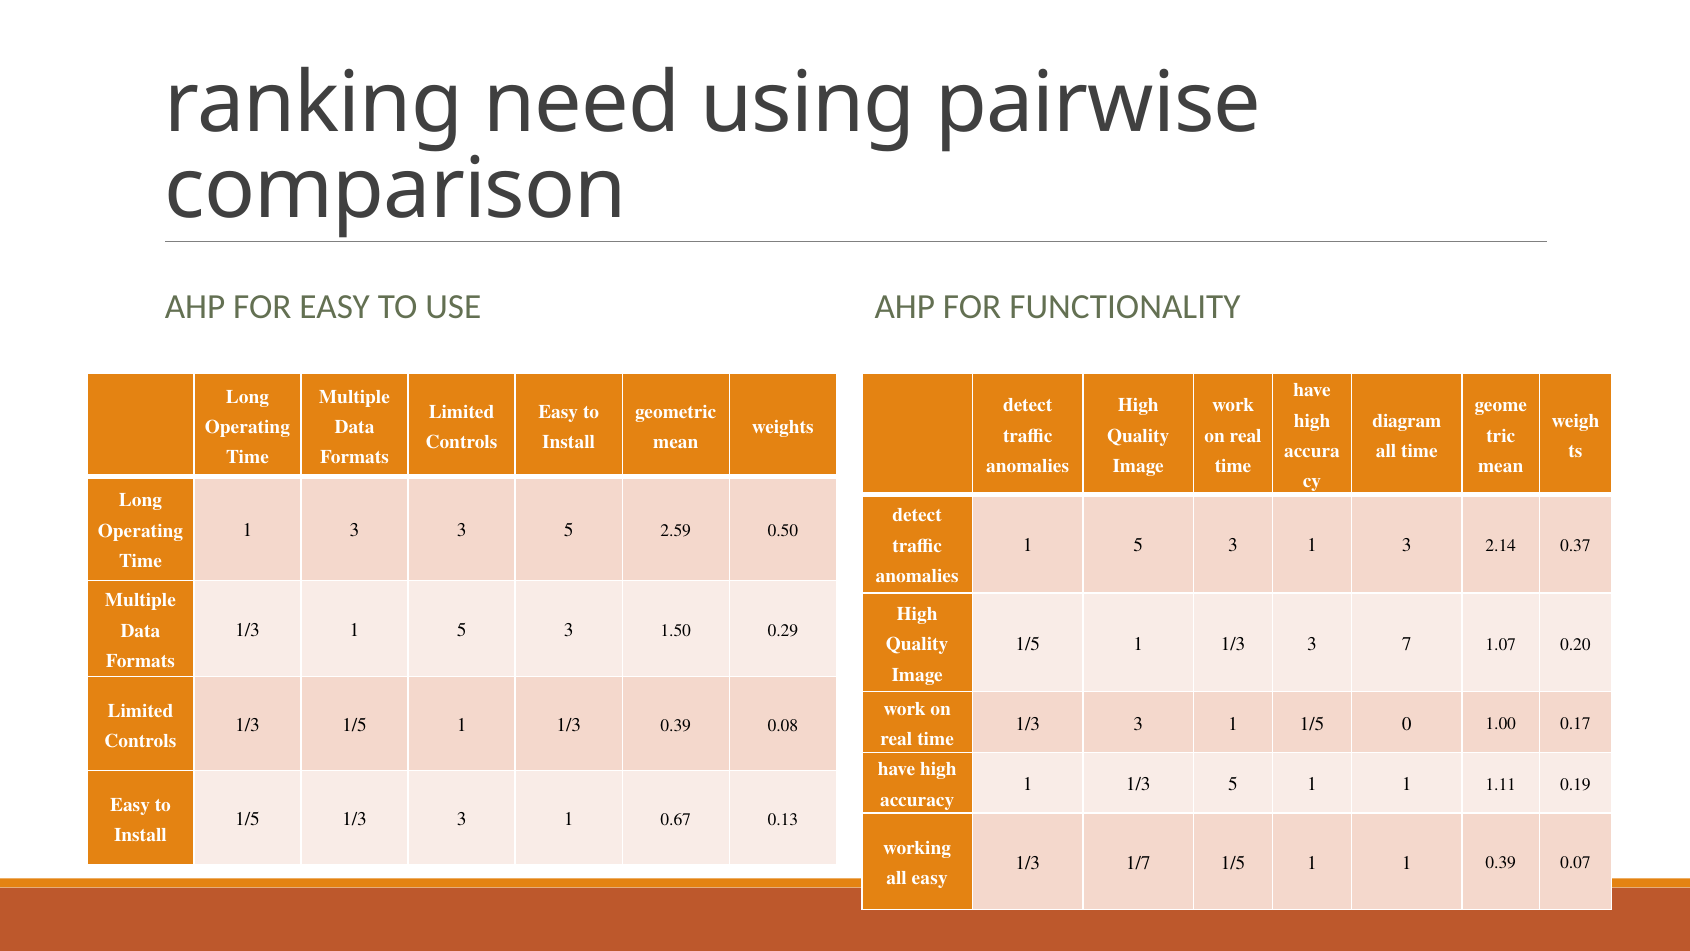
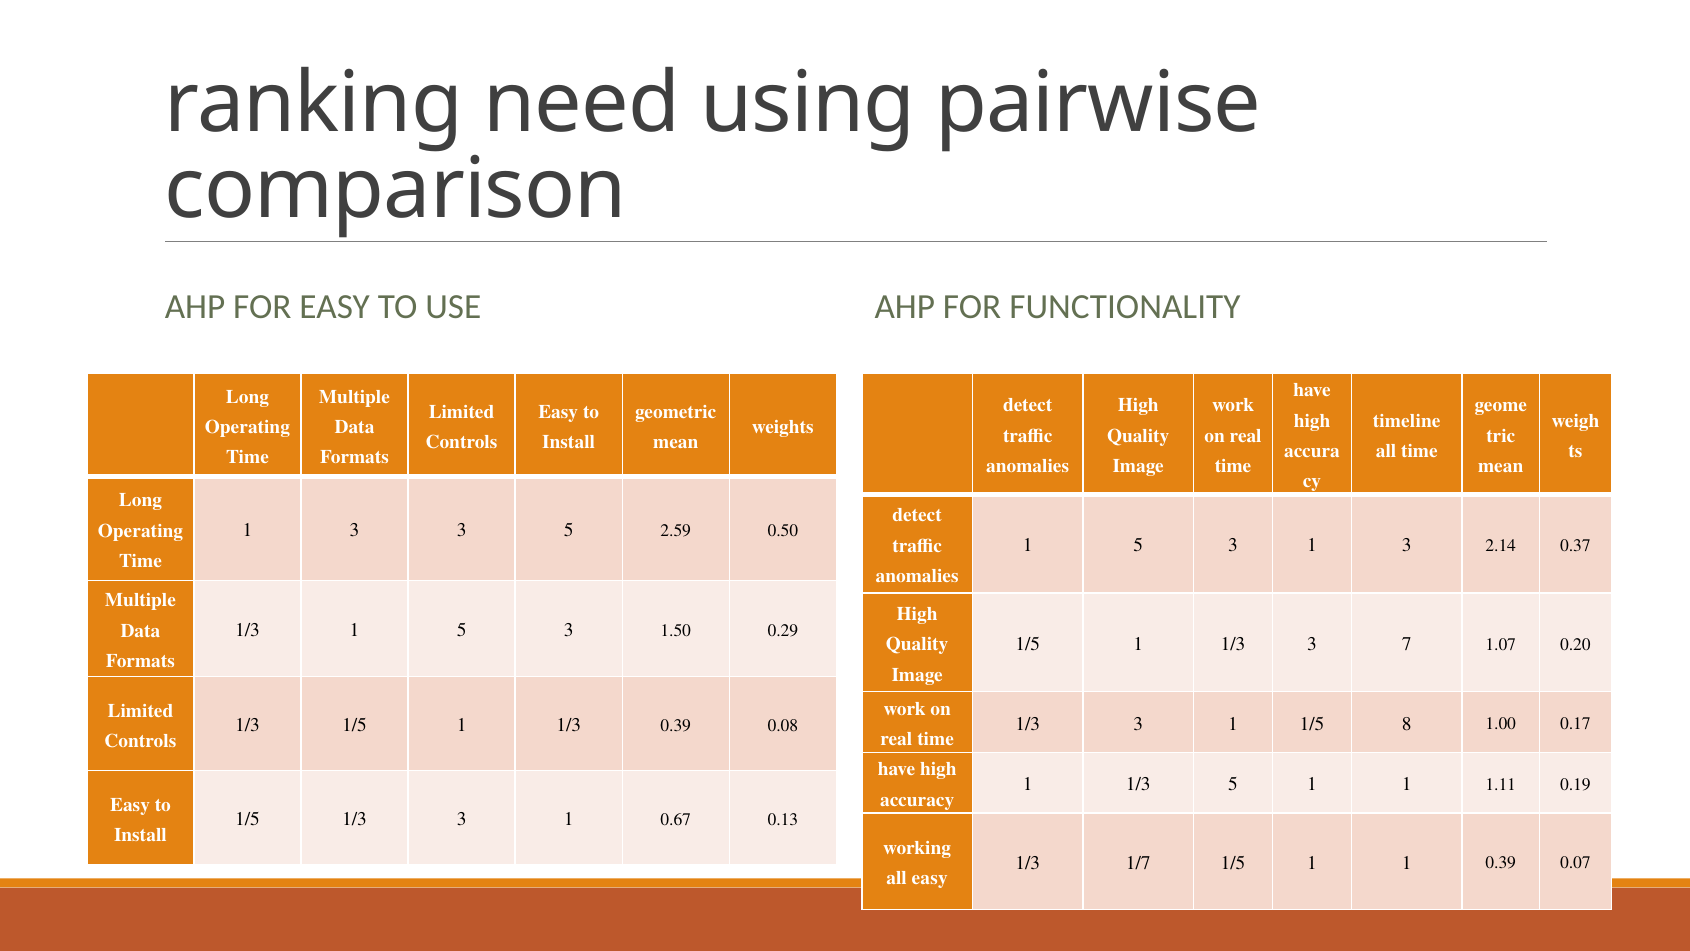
diagram: diagram -> timeline
0: 0 -> 8
